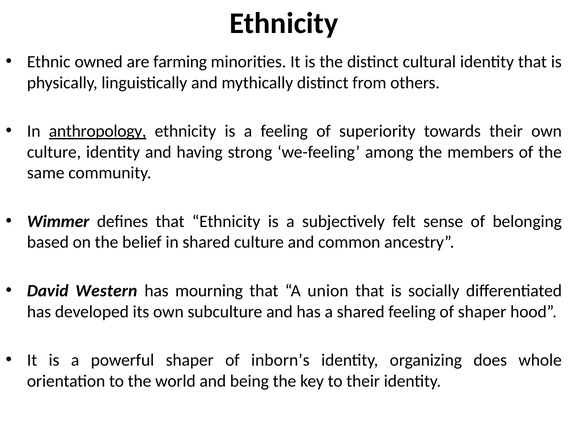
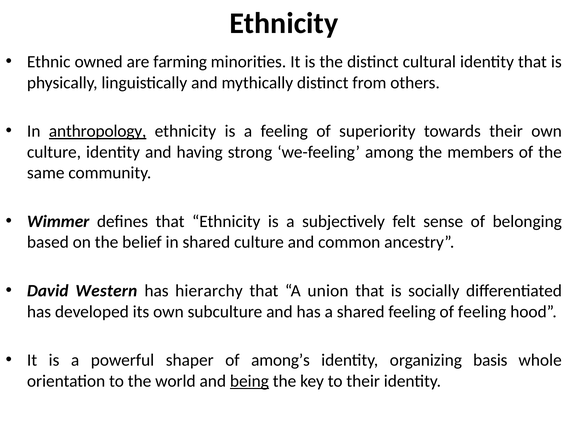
mourning: mourning -> hierarchy
of shaper: shaper -> feeling
inborn’s: inborn’s -> among’s
does: does -> basis
being underline: none -> present
